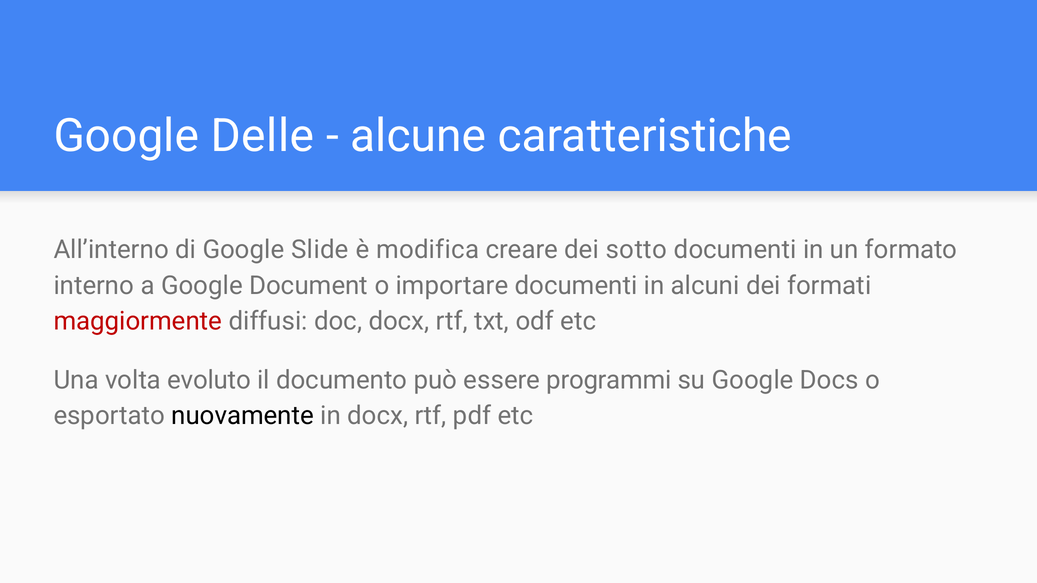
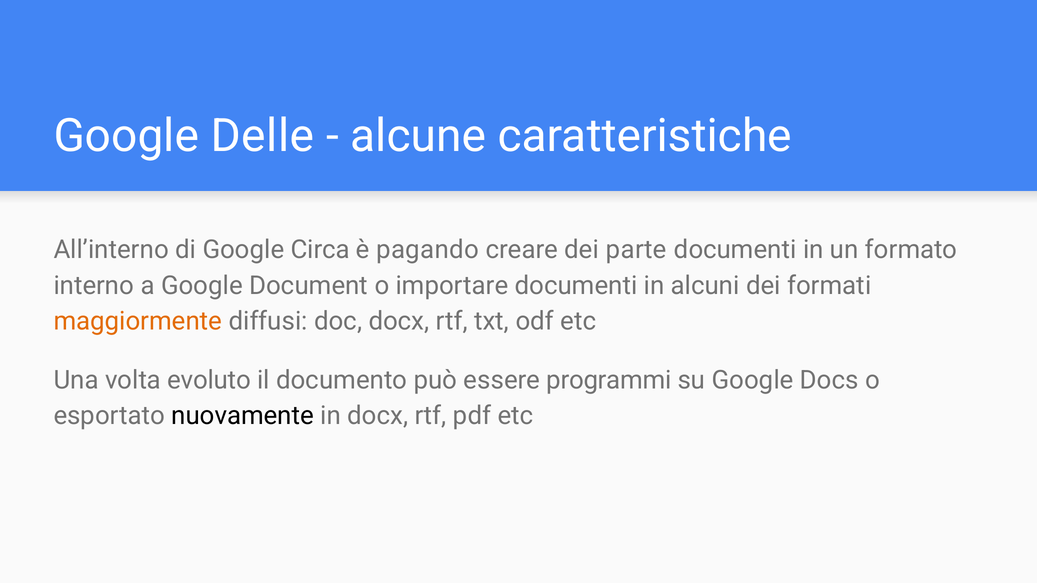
Slide: Slide -> Circa
modifica: modifica -> pagando
sotto: sotto -> parte
maggiormente colour: red -> orange
